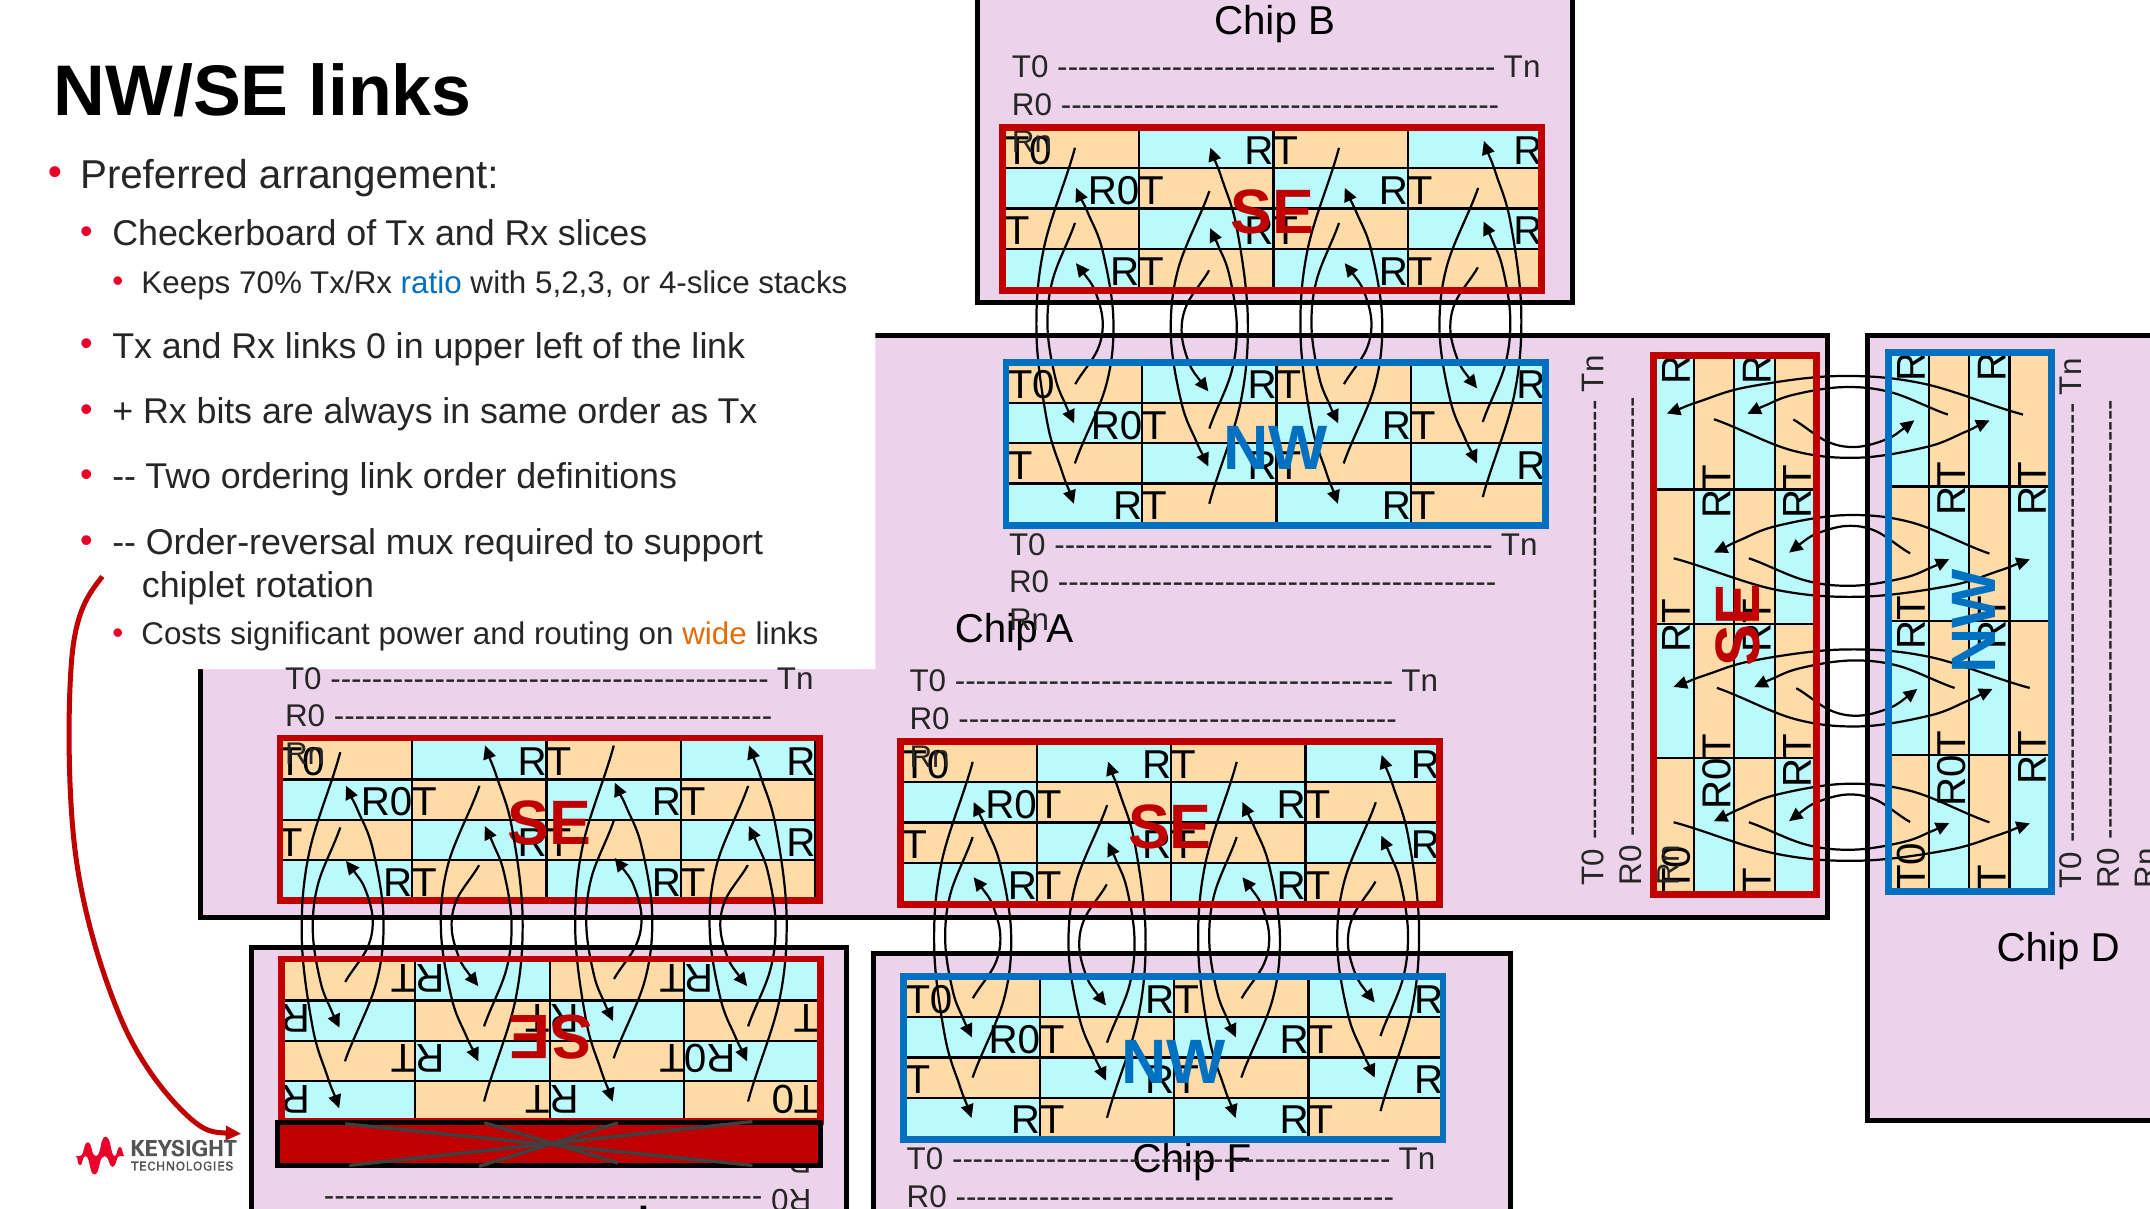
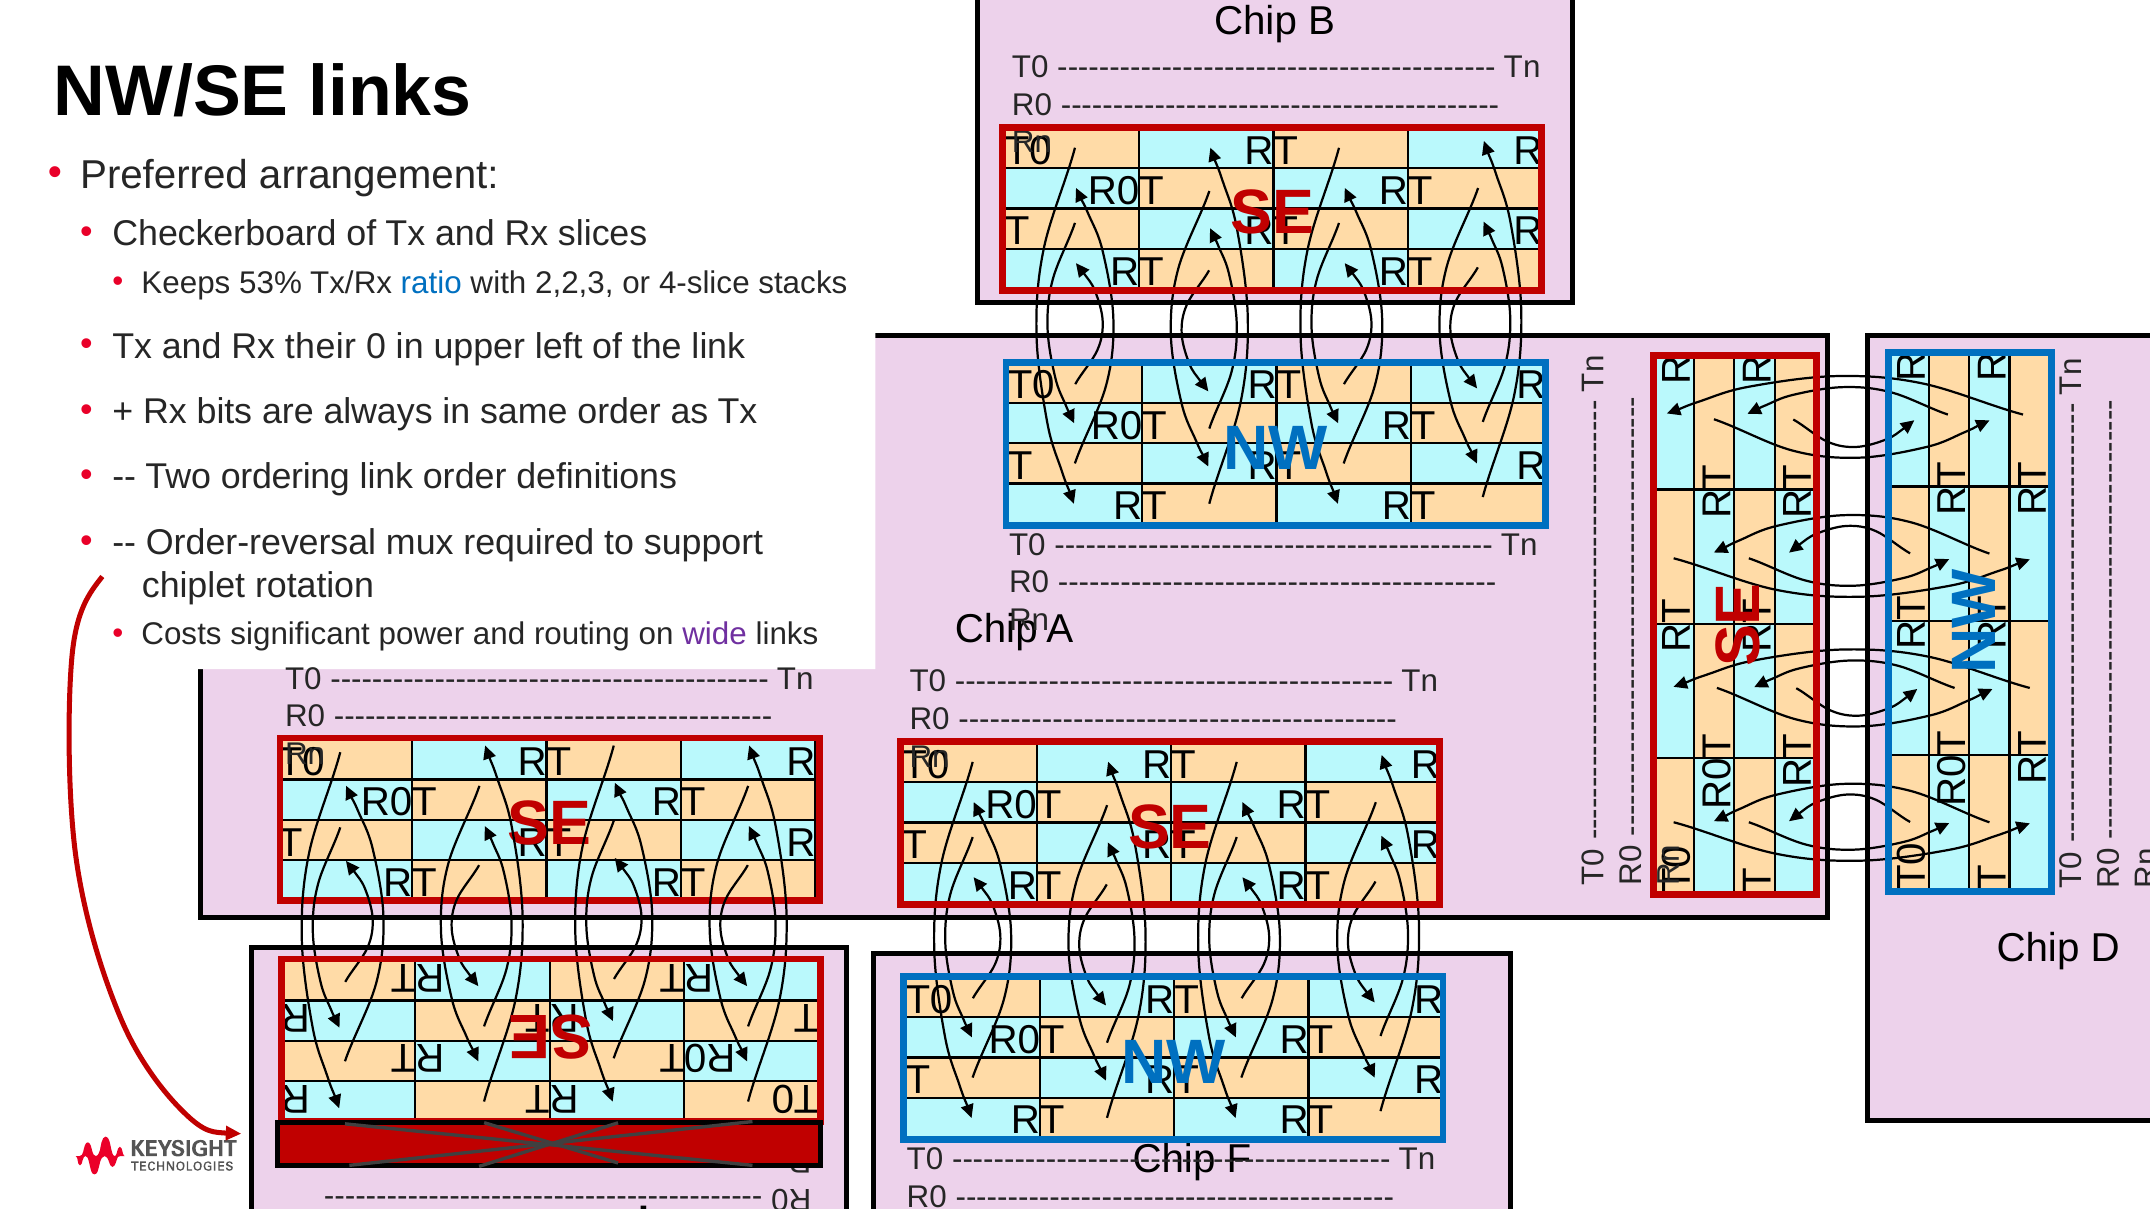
70%: 70% -> 53%
5,2,3: 5,2,3 -> 2,2,3
Rx links: links -> their
wide colour: orange -> purple
